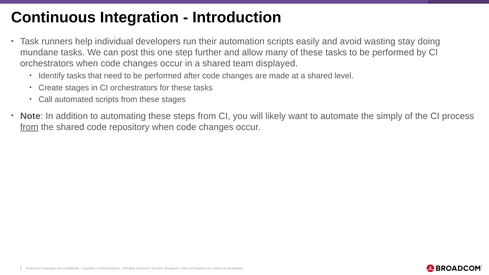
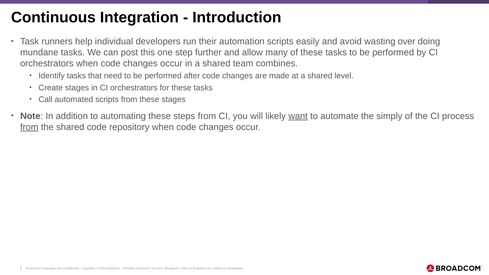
stay: stay -> over
displayed: displayed -> combines
want underline: none -> present
